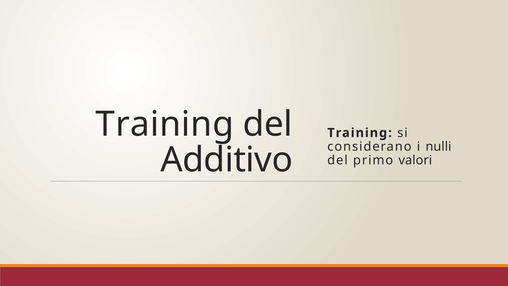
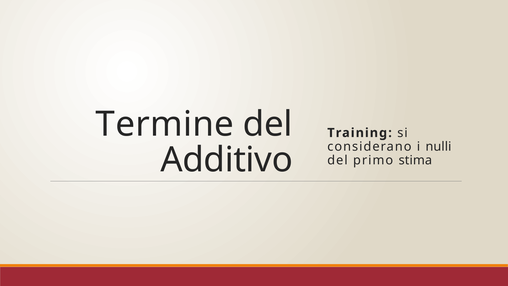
Training at (165, 124): Training -> Termine
valori: valori -> stima
